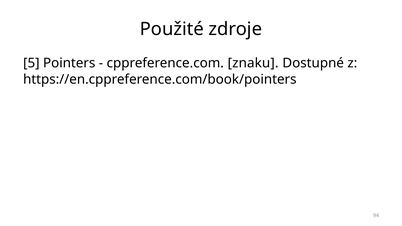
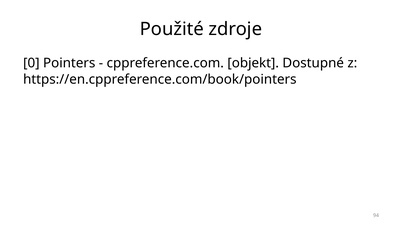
5: 5 -> 0
znaku: znaku -> objekt
